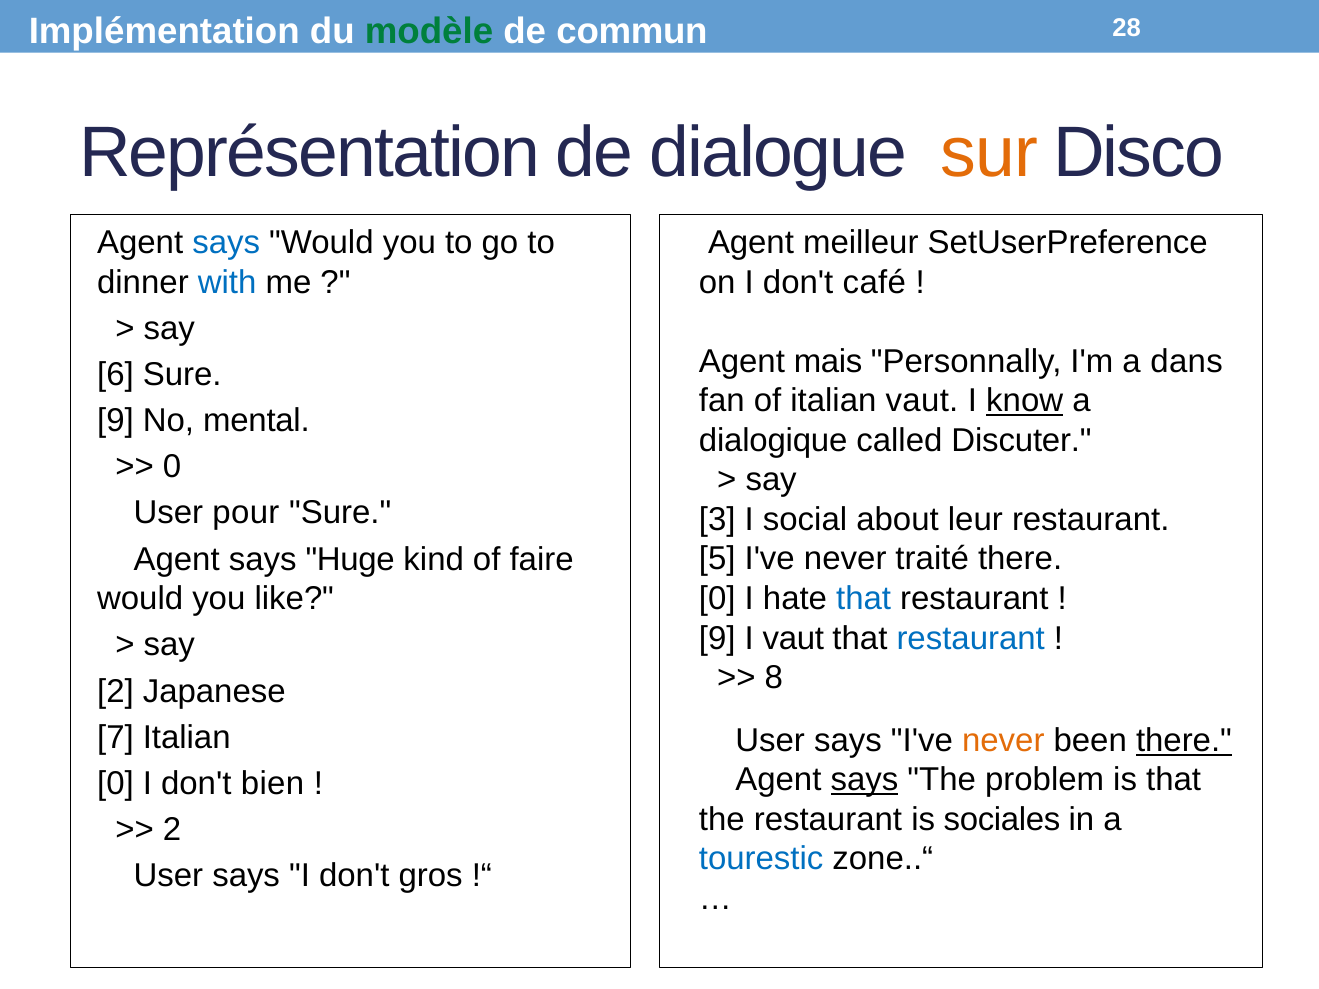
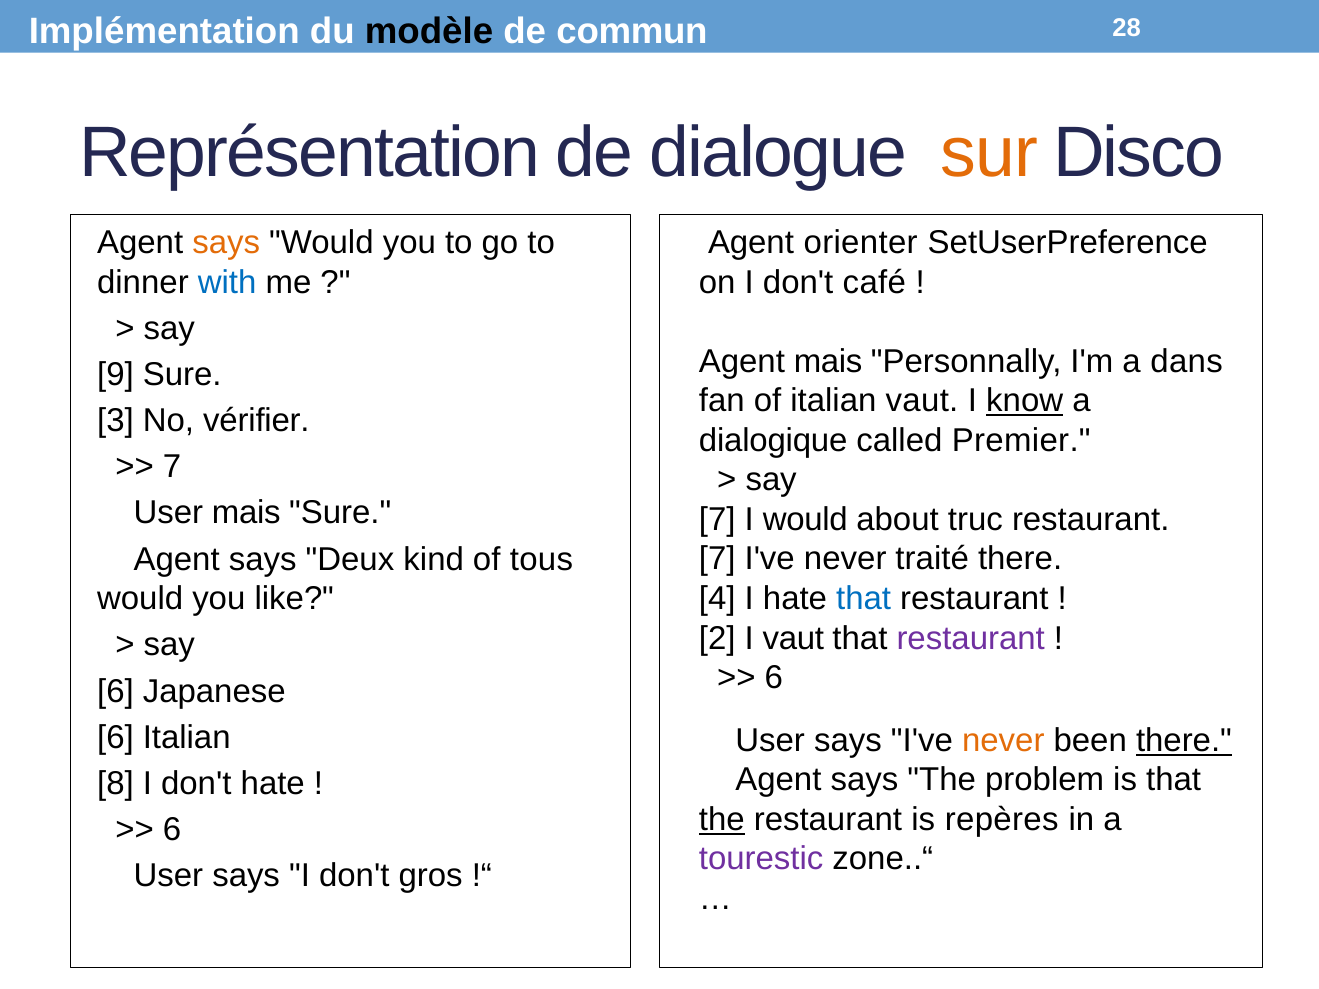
modèle colour: green -> black
meilleur: meilleur -> orienter
says at (226, 243) colour: blue -> orange
6: 6 -> 9
9 at (115, 421): 9 -> 3
mental: mental -> vérifier
Discuter: Discuter -> Premier
0 at (172, 467): 0 -> 7
User pour: pour -> mais
3 at (717, 520): 3 -> 7
I social: social -> would
leur: leur -> truc
5 at (717, 559): 5 -> 7
Huge: Huge -> Deux
faire: faire -> tous
0 at (717, 599): 0 -> 4
9 at (717, 638): 9 -> 2
restaurant at (971, 638) colour: blue -> purple
8 at (774, 678): 8 -> 6
2 at (115, 691): 2 -> 6
7 at (115, 737): 7 -> 6
says at (864, 780) underline: present -> none
0 at (115, 784): 0 -> 8
don't bien: bien -> hate
the at (722, 820) underline: none -> present
sociales: sociales -> repères
2 at (172, 830): 2 -> 6
tourestic colour: blue -> purple
